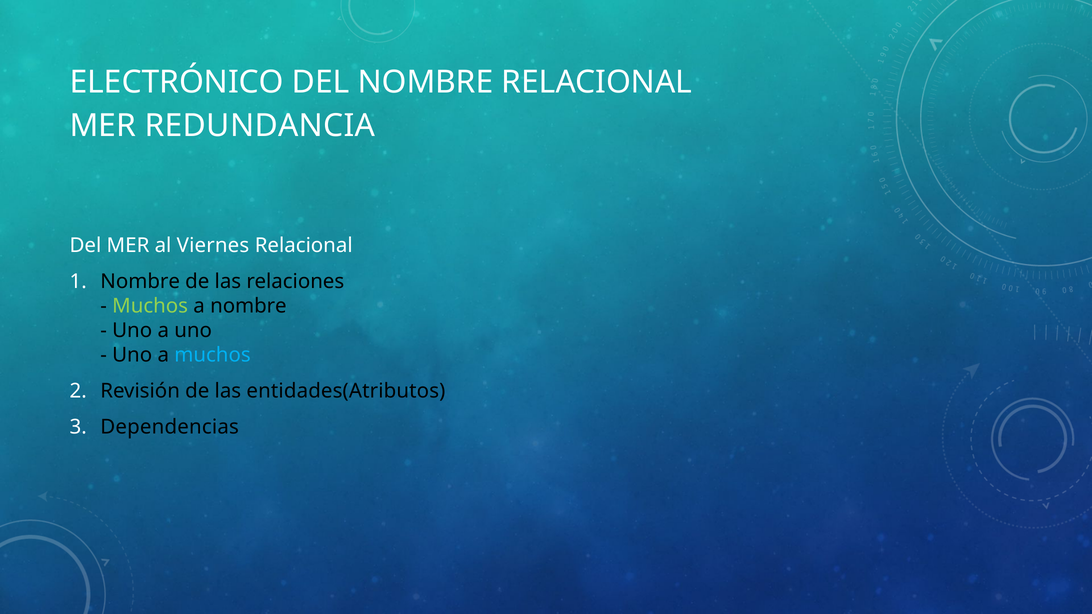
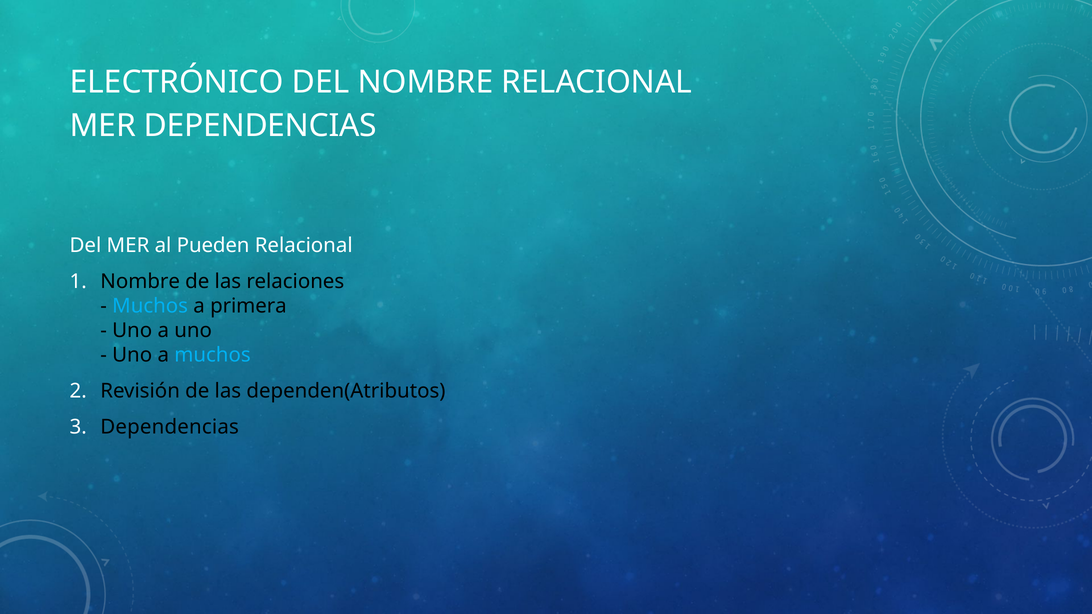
MER REDUNDANCIA: REDUNDANCIA -> DEPENDENCIAS
Viernes: Viernes -> Pueden
Muchos at (150, 306) colour: light green -> light blue
a nombre: nombre -> primera
entidades(Atributos: entidades(Atributos -> dependen(Atributos
